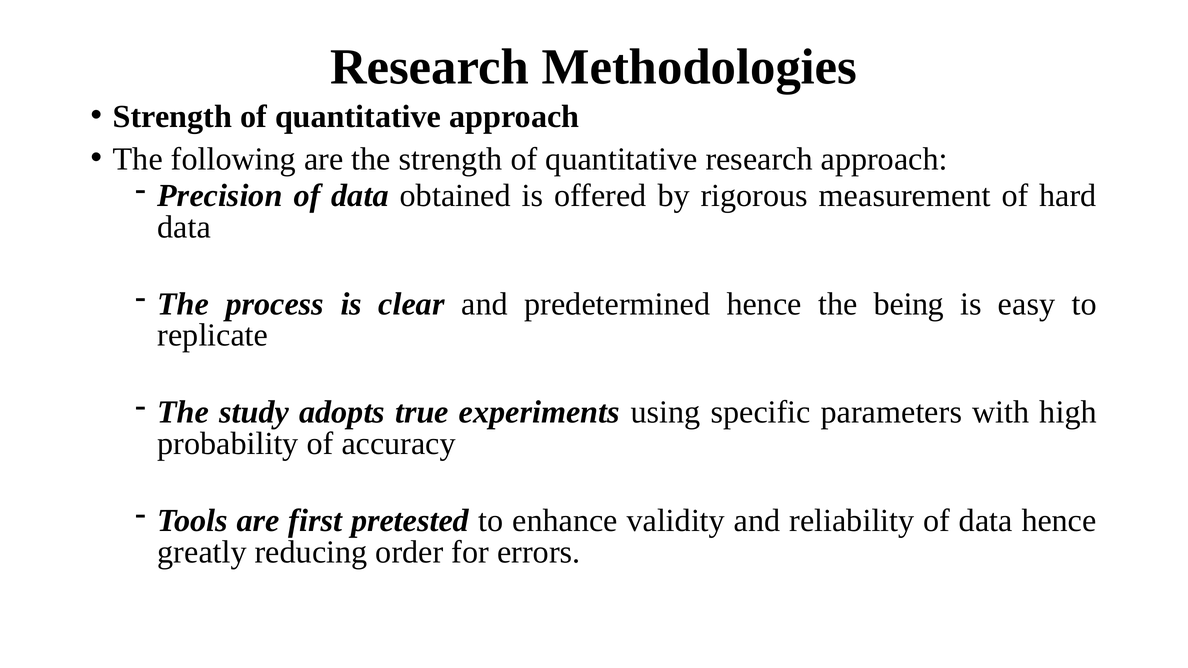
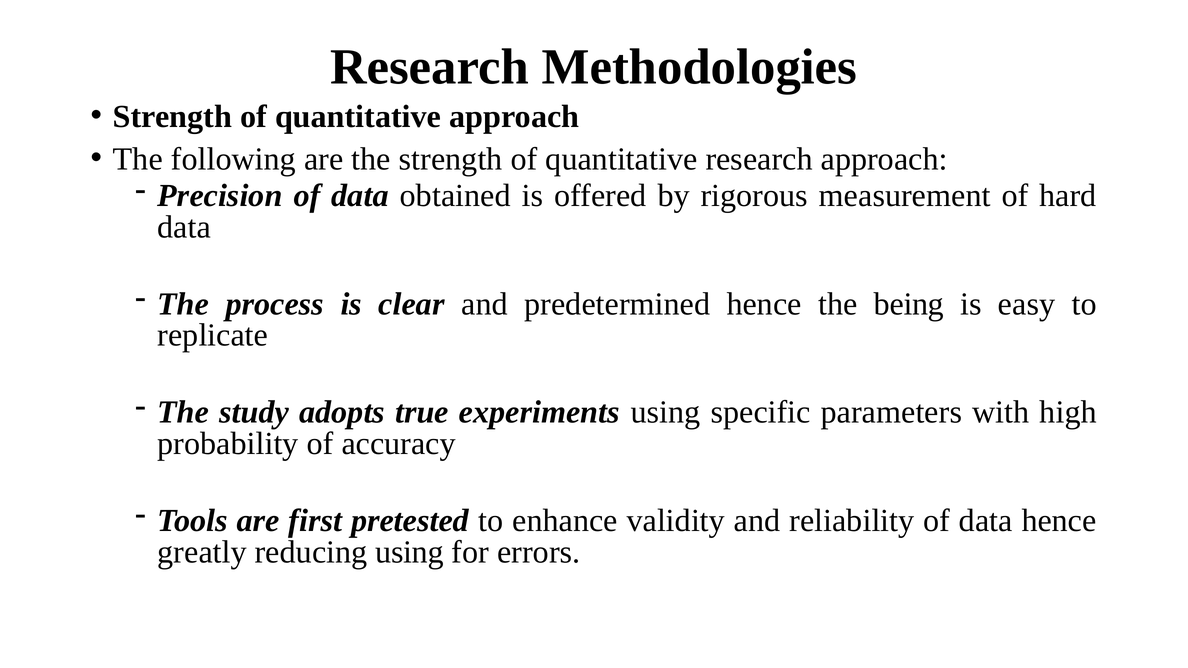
reducing order: order -> using
